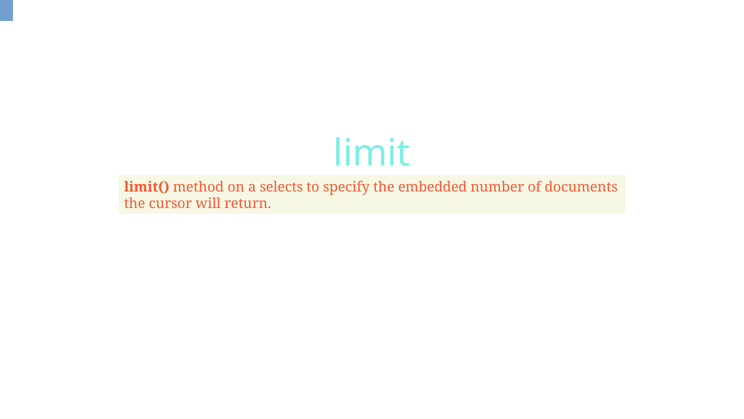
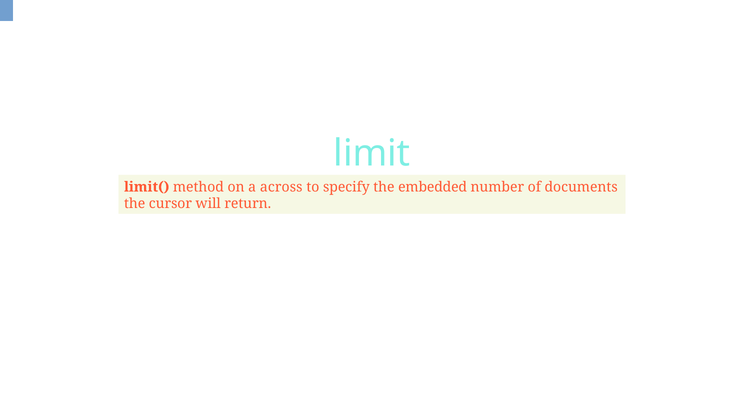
selects: selects -> across
